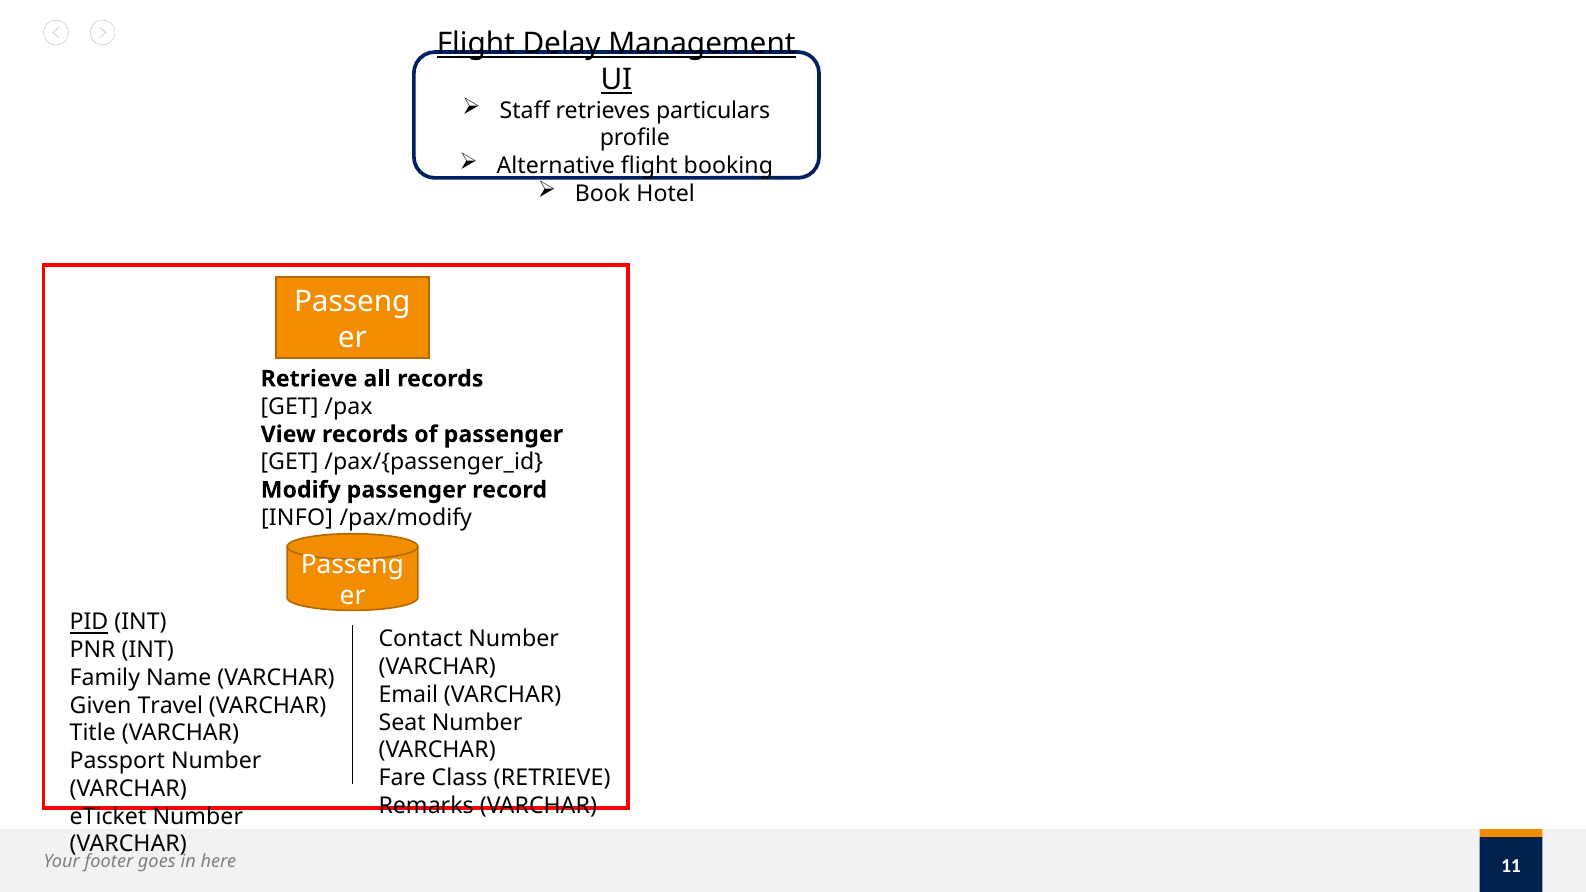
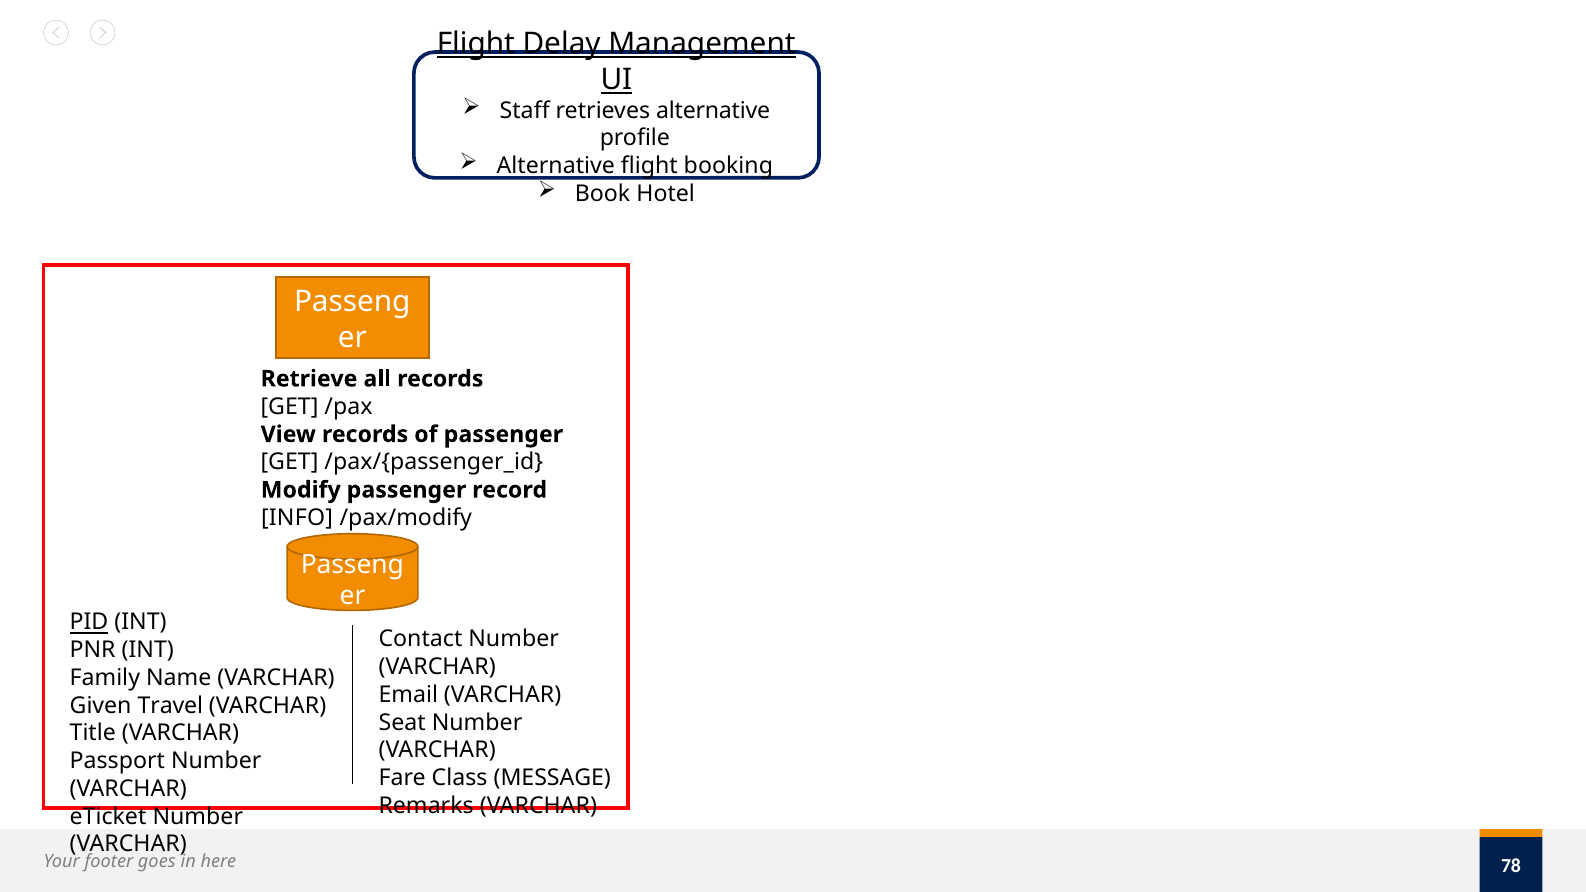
retrieves particulars: particulars -> alternative
Class RETRIEVE: RETRIEVE -> MESSAGE
11: 11 -> 78
